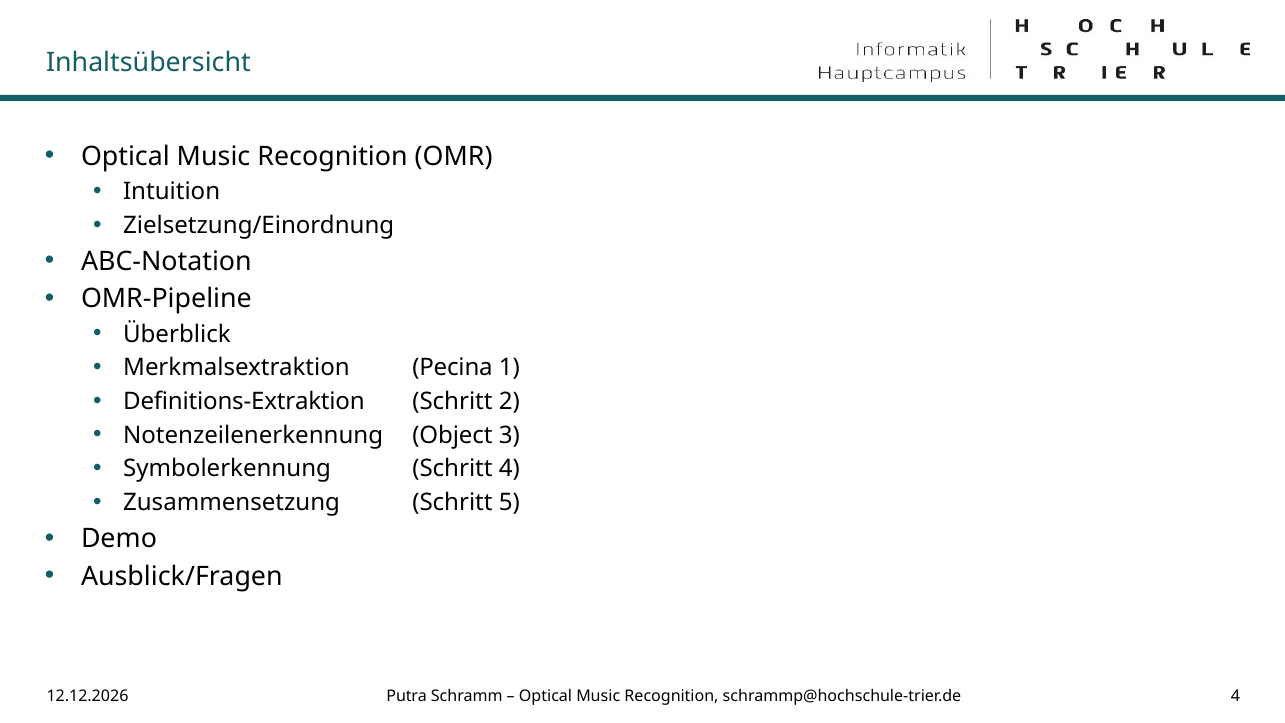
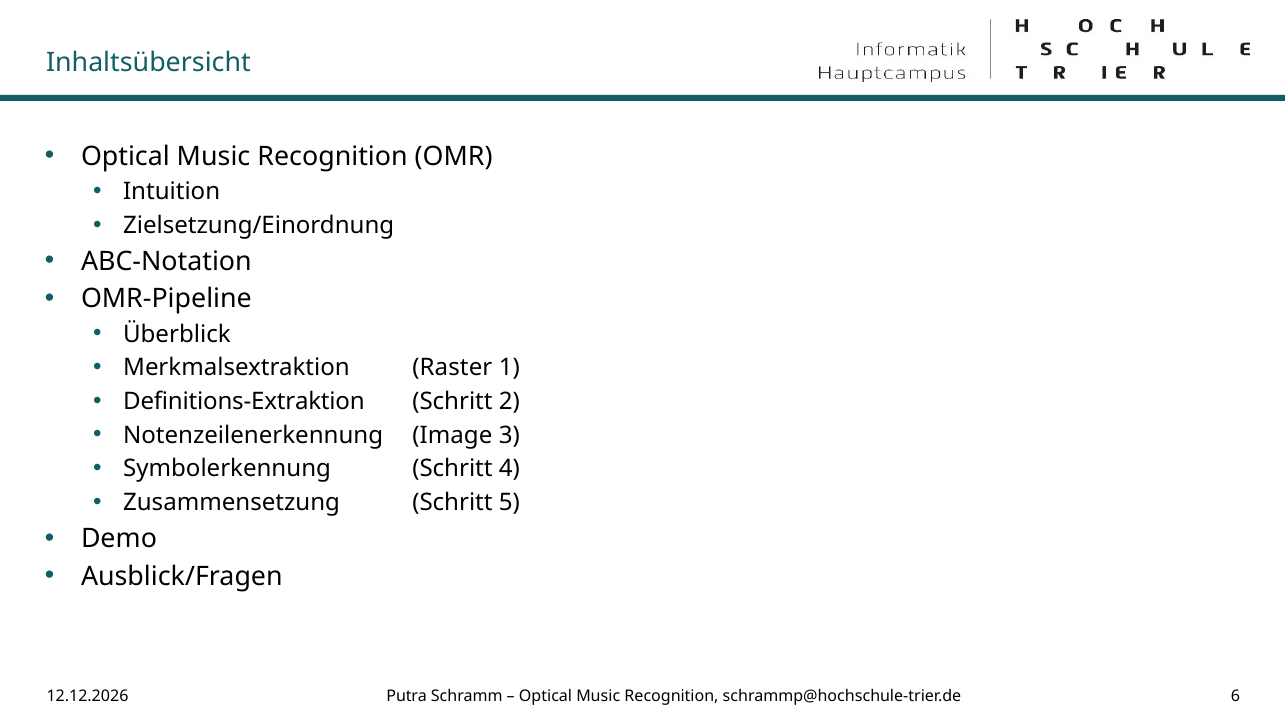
Pecina: Pecina -> Raster
Object: Object -> Image
schrammp@hochschule-trier.de 4: 4 -> 6
